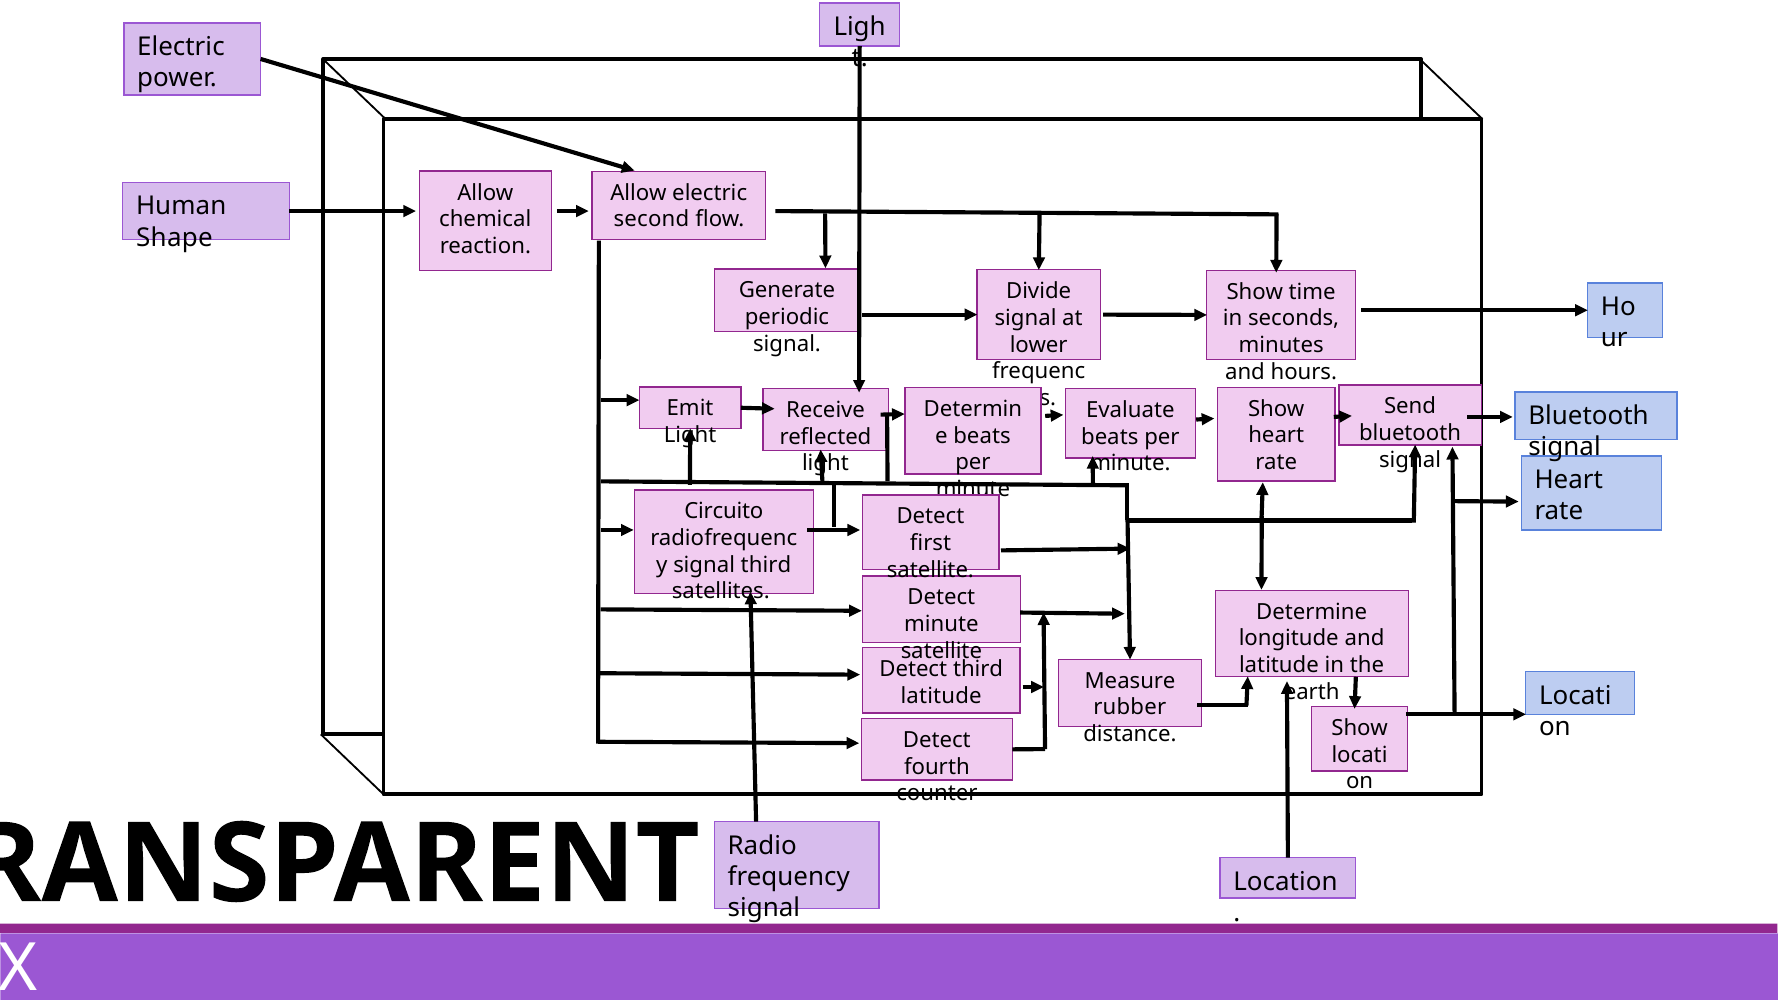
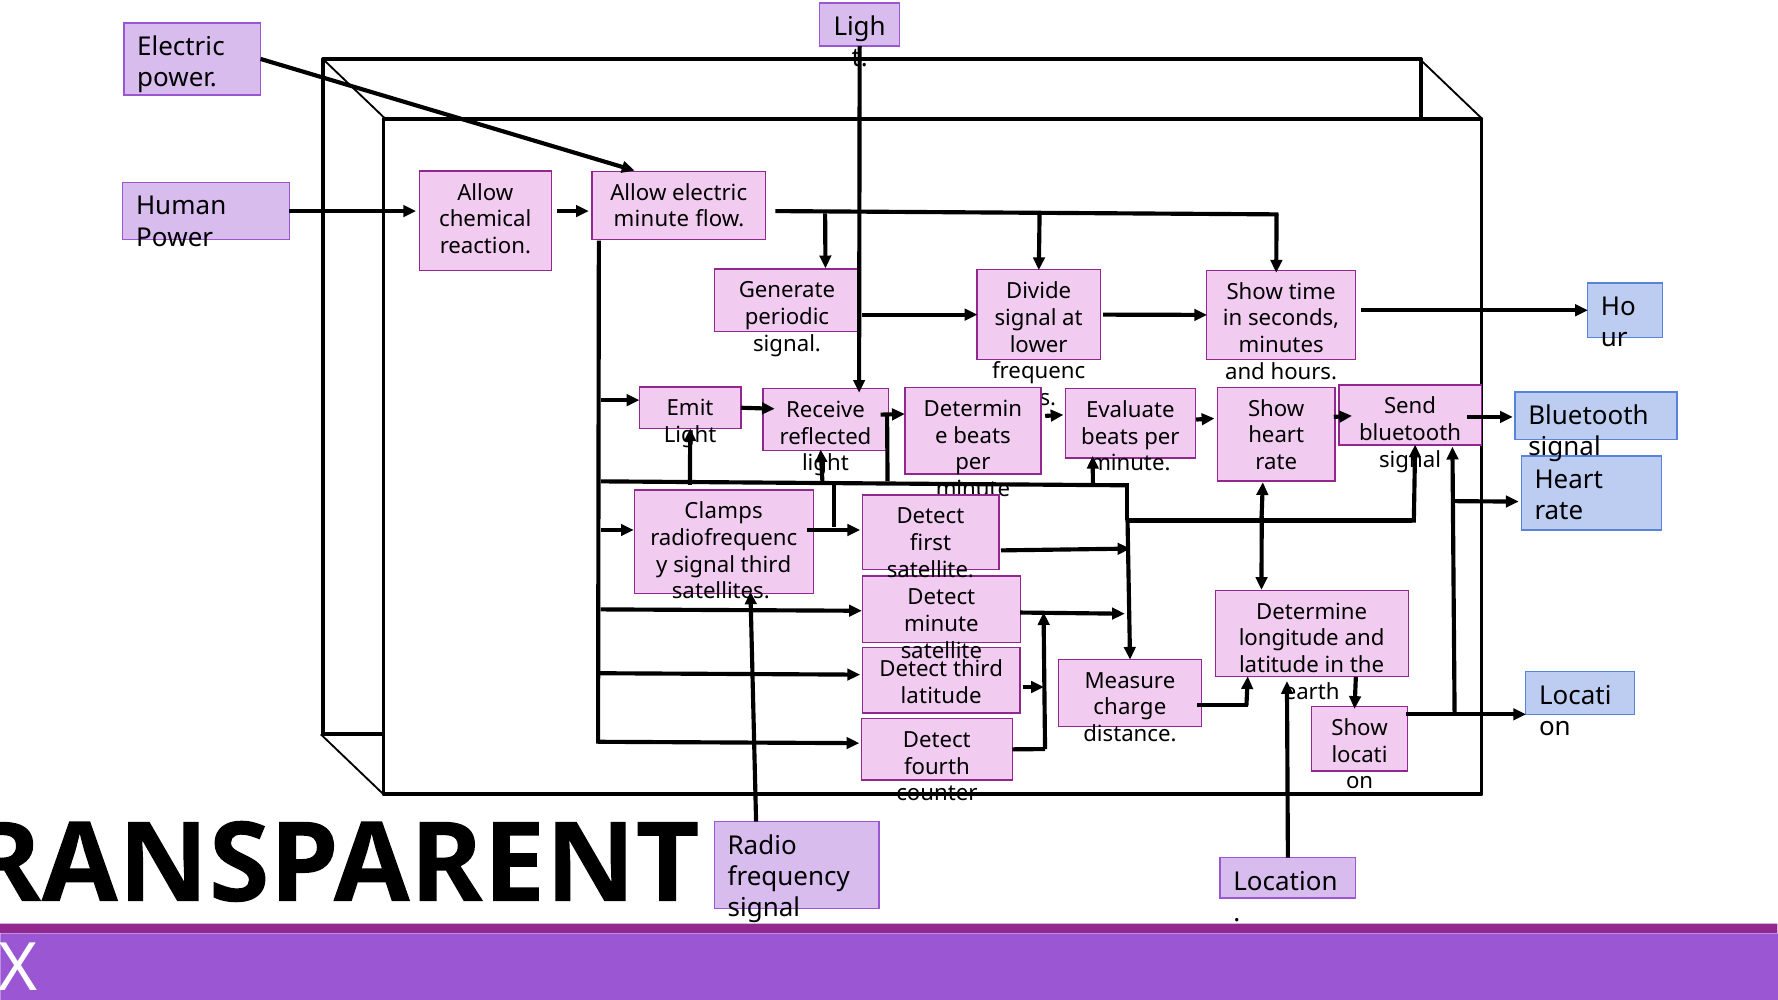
second at (651, 220): second -> minute
Shape at (174, 238): Shape -> Power
Circuito: Circuito -> Clamps
rubber: rubber -> charge
